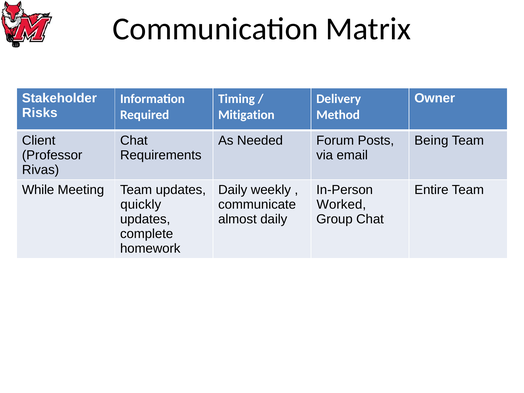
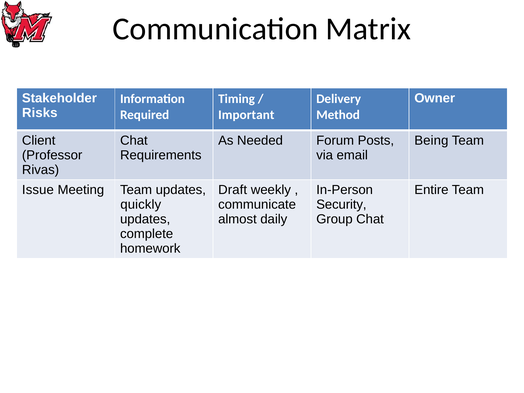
Mitigation: Mitigation -> Important
While: While -> Issue
Daily at (233, 190): Daily -> Draft
Worked: Worked -> Security
